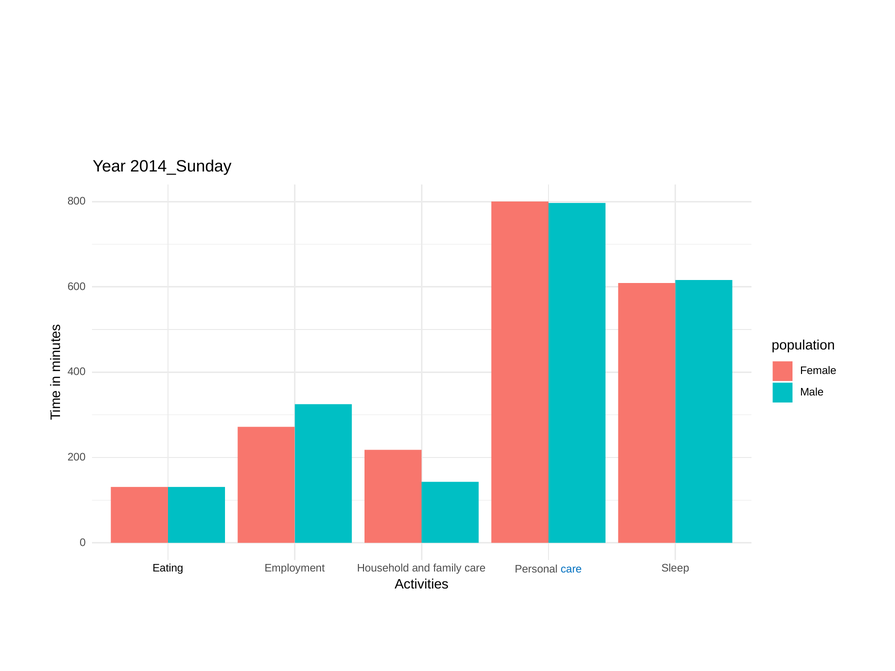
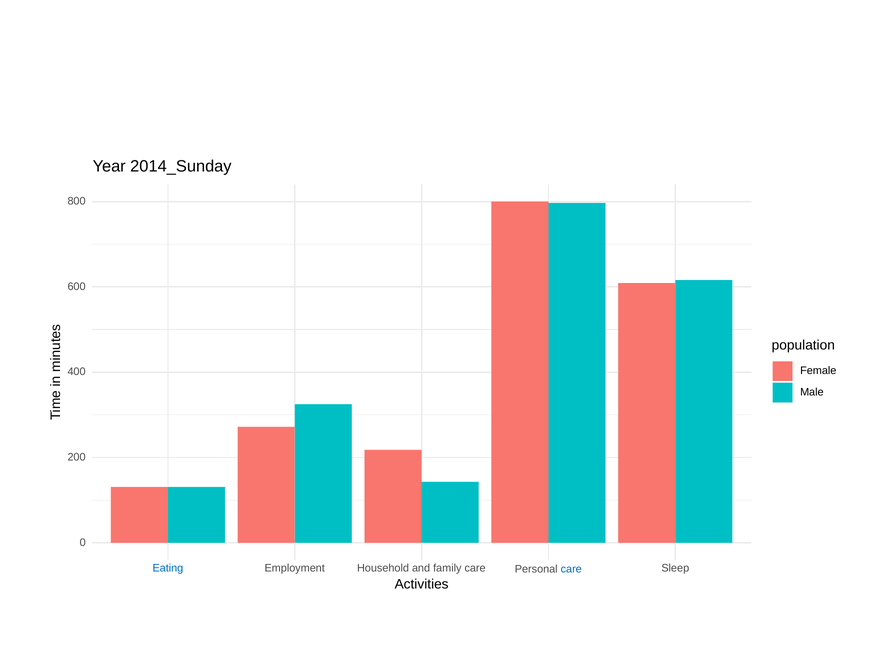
Eating colour: black -> blue
